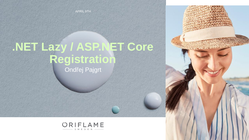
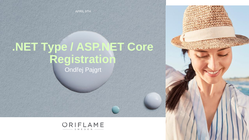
Lazy: Lazy -> Type
